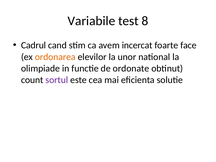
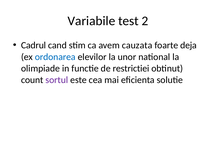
8: 8 -> 2
incercat: incercat -> cauzata
face: face -> deja
ordonarea colour: orange -> blue
ordonate: ordonate -> restrictiei
